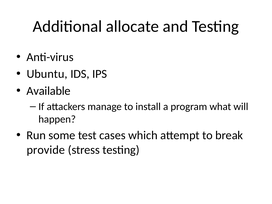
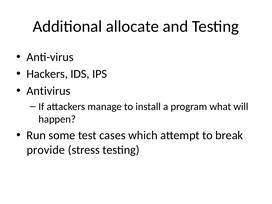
Ubuntu: Ubuntu -> Hackers
Available: Available -> Antivirus
